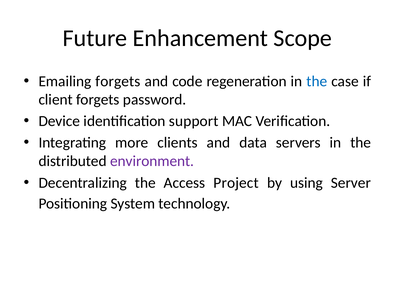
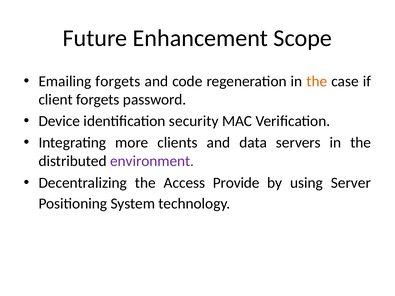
the at (317, 81) colour: blue -> orange
support: support -> security
Project: Project -> Provide
